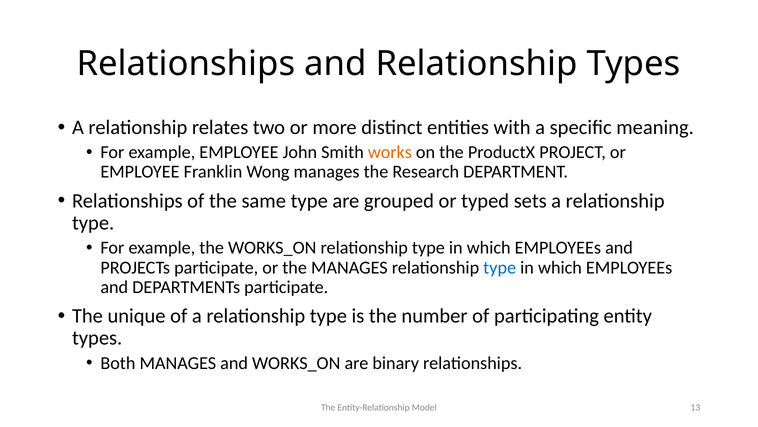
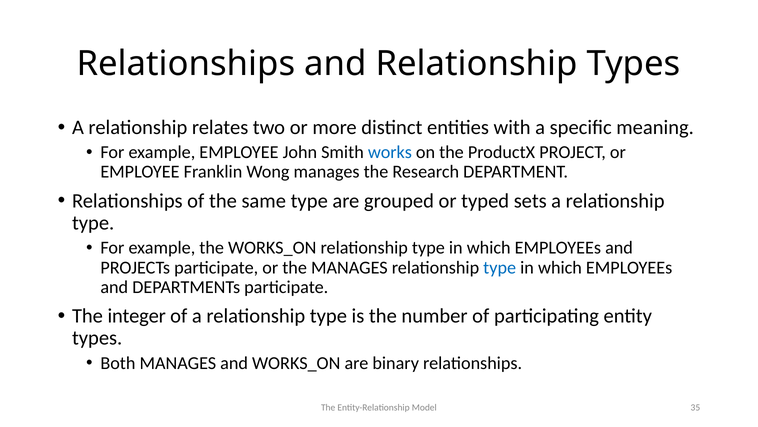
works colour: orange -> blue
unique: unique -> integer
13: 13 -> 35
